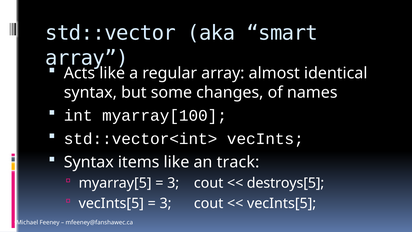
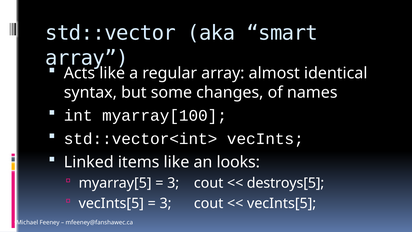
Syntax at (89, 162): Syntax -> Linked
track: track -> looks
